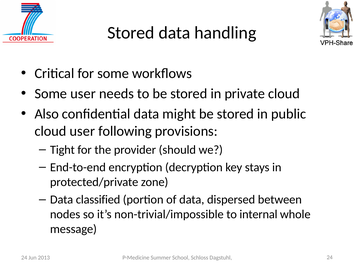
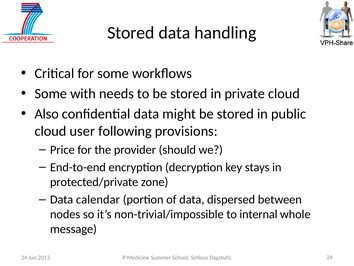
Some user: user -> with
Tight: Tight -> Price
classified: classified -> calendar
